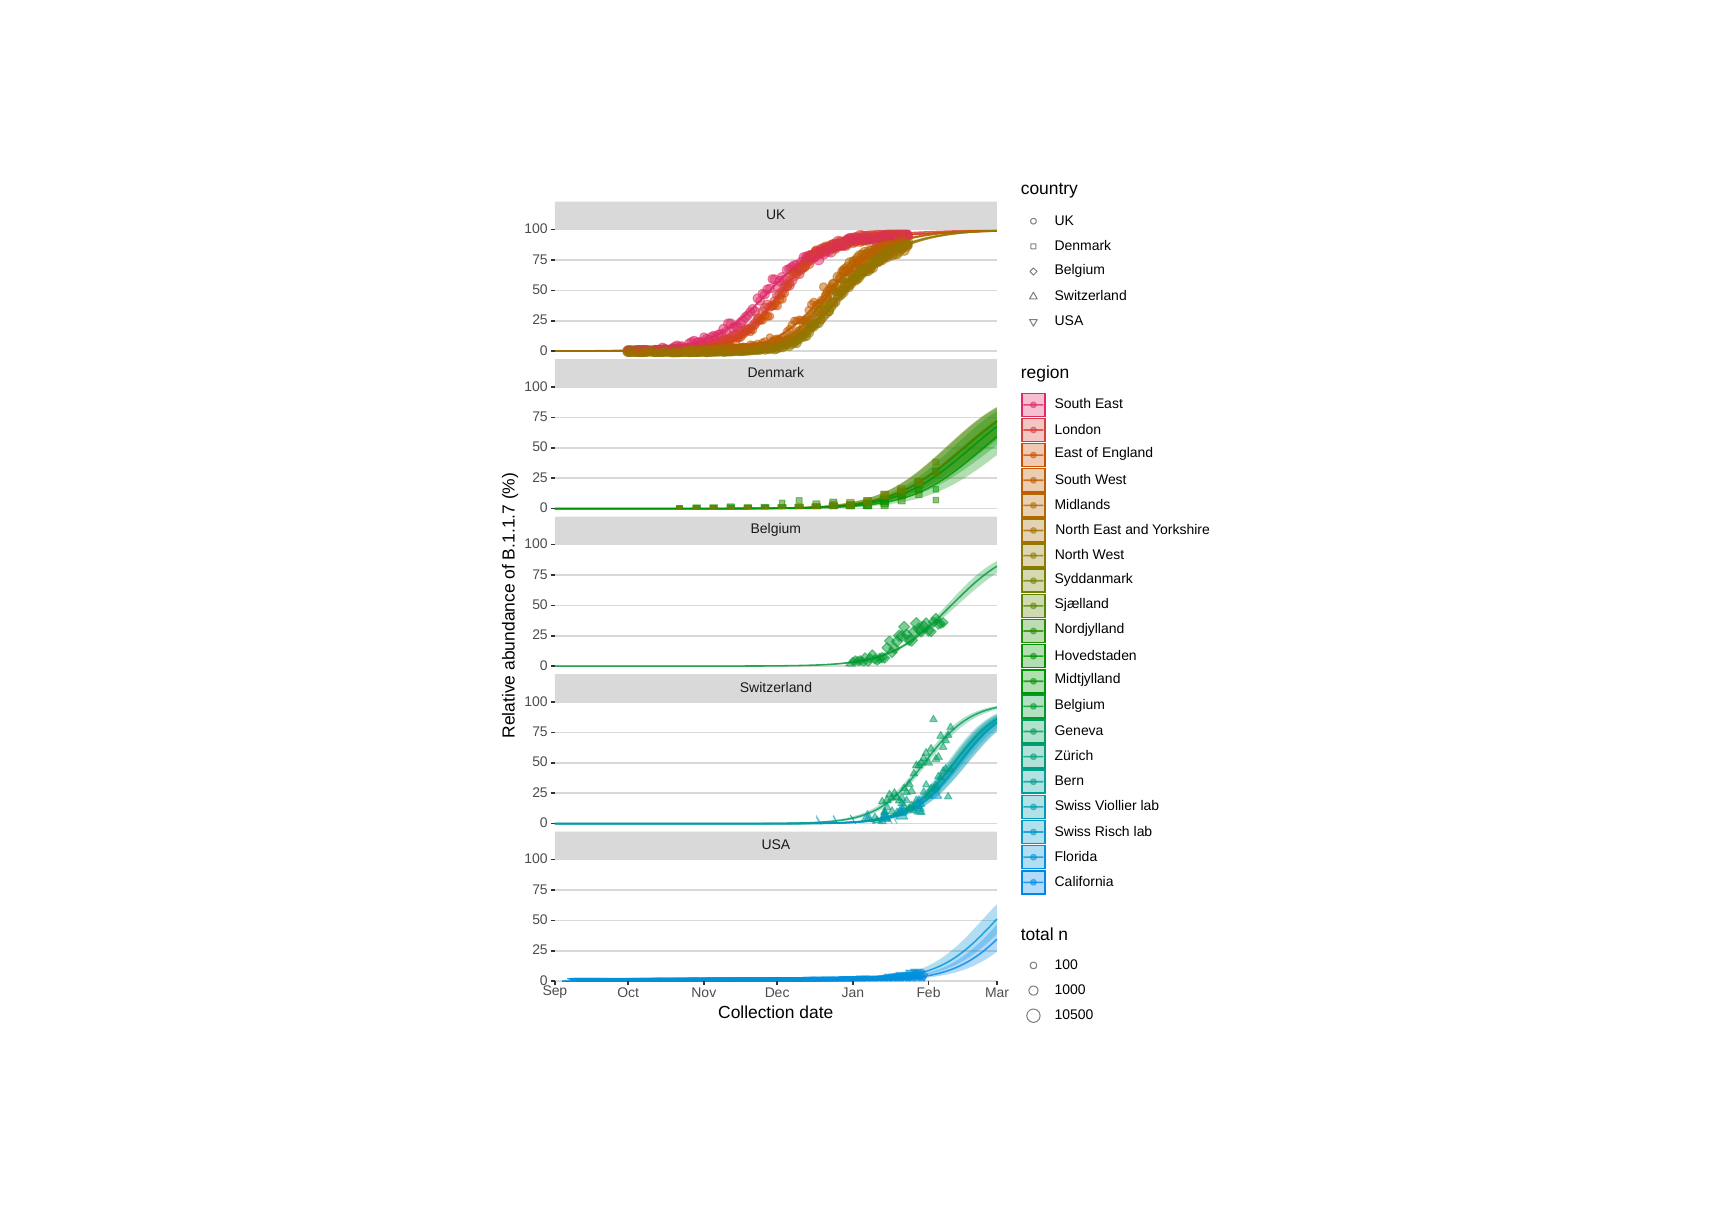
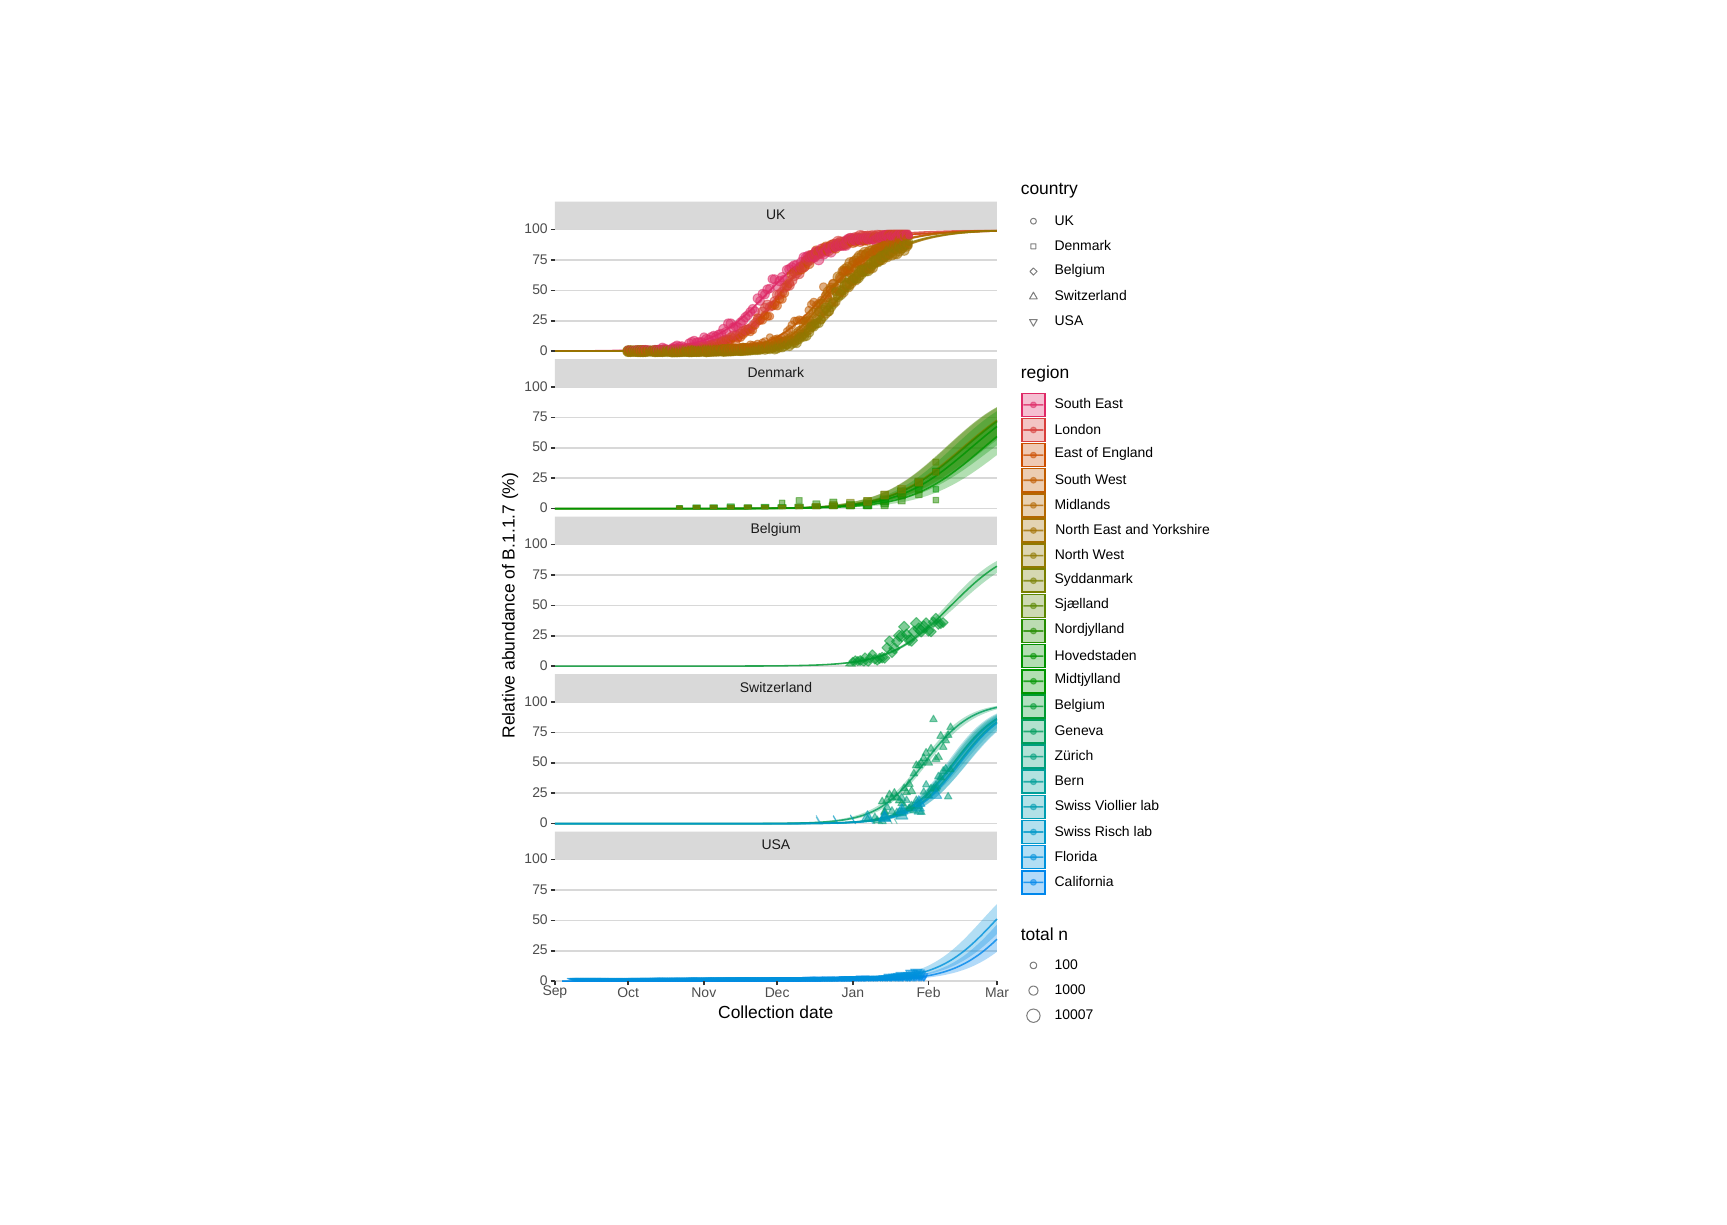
10500: 10500 -> 10007
